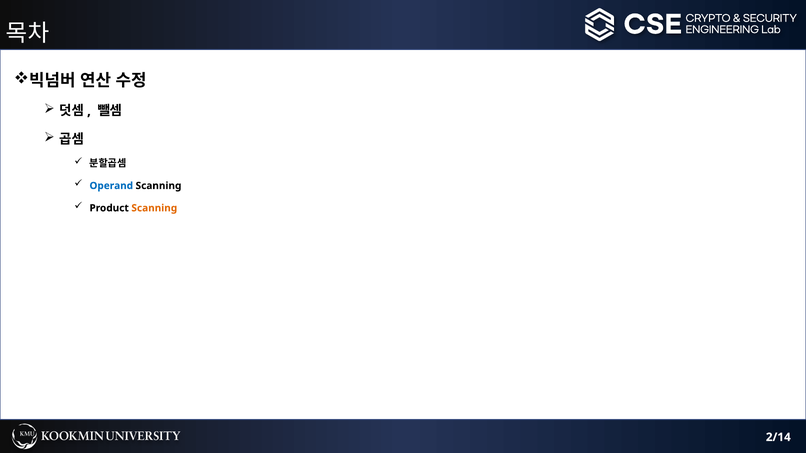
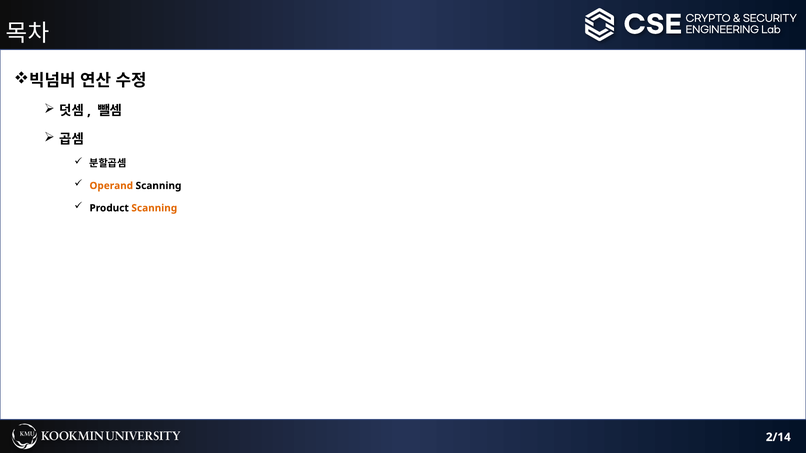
Operand colour: blue -> orange
